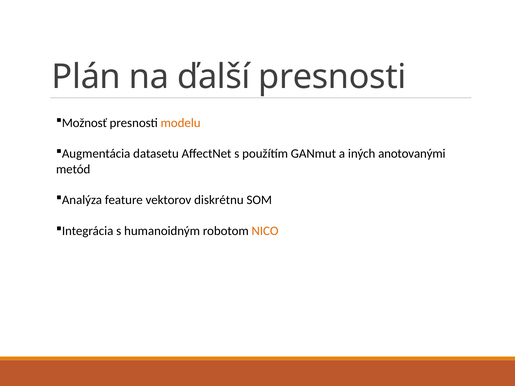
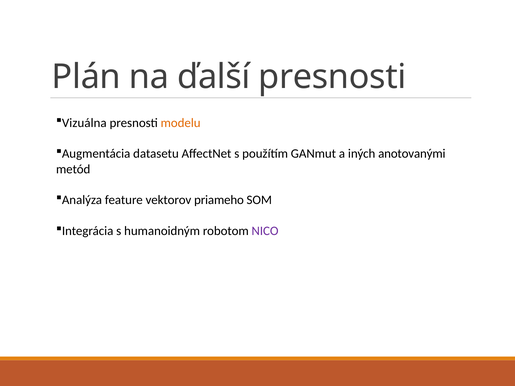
Možnosť: Možnosť -> Vizuálna
diskrétnu: diskrétnu -> priameho
NICO colour: orange -> purple
